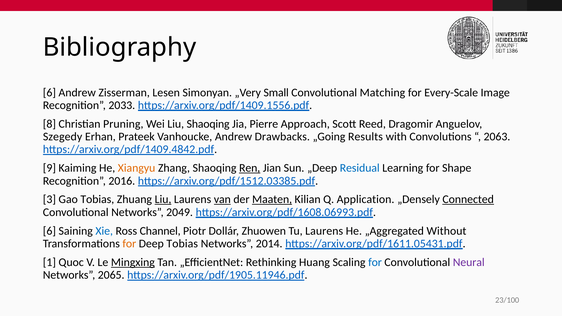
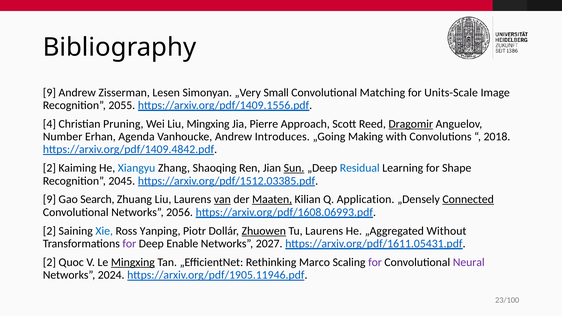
6 at (49, 93): 6 -> 9
Every-Scale: Every-Scale -> Units-Scale
2033: 2033 -> 2055
8: 8 -> 4
Liu Shaoqing: Shaoqing -> Mingxing
Dragomir underline: none -> present
Szegedy: Szegedy -> Number
Prateek: Prateek -> Agenda
Drawbacks: Drawbacks -> Introduces
Results: Results -> Making
2063: 2063 -> 2018
9 at (49, 168): 9 -> 2
Xiangyu colour: orange -> blue
Ren underline: present -> none
Sun underline: none -> present
2016: 2016 -> 2045
3 at (49, 199): 3 -> 9
Gao Tobias: Tobias -> Search
Liu at (163, 199) underline: present -> none
2049: 2049 -> 2056
6 at (49, 231): 6 -> 2
Channel: Channel -> Yanping
Zhuowen underline: none -> present
for at (129, 244) colour: orange -> purple
Deep Tobias: Tobias -> Enable
2014: 2014 -> 2027
1 at (49, 262): 1 -> 2
Huang: Huang -> Marco
for at (375, 262) colour: blue -> purple
2065: 2065 -> 2024
